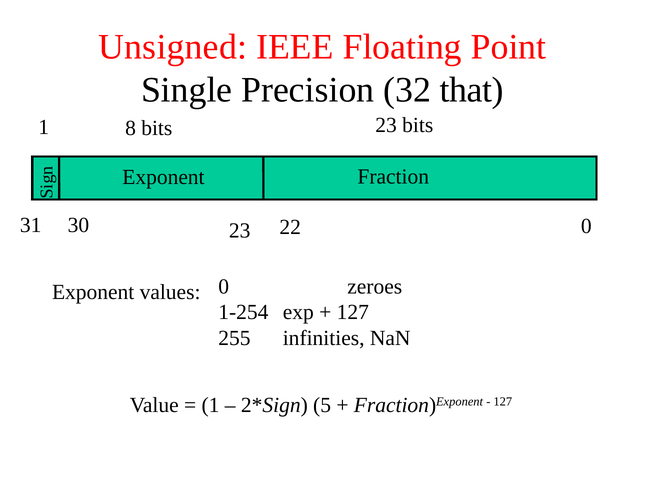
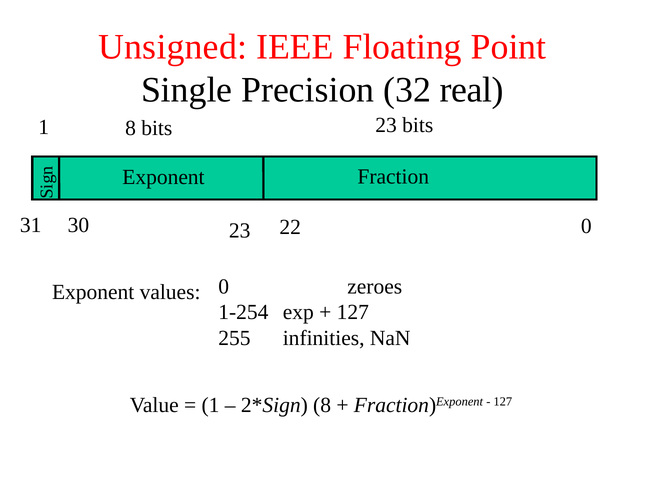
that: that -> real
5 at (322, 405): 5 -> 8
